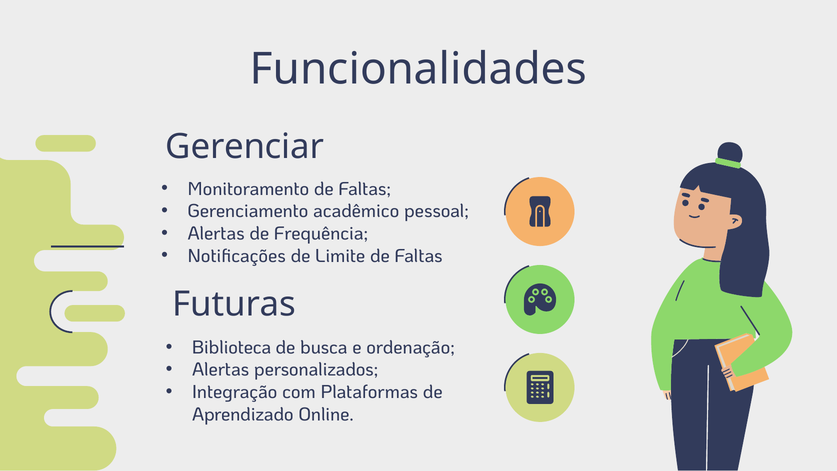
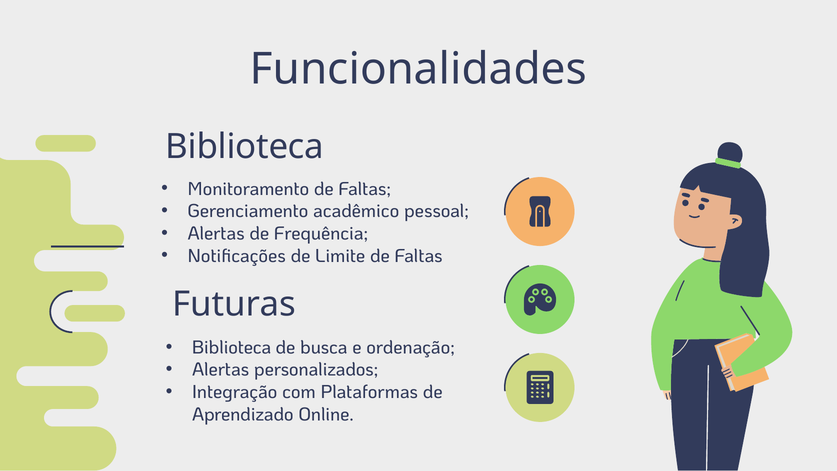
Gerenciar at (245, 147): Gerenciar -> Biblioteca
